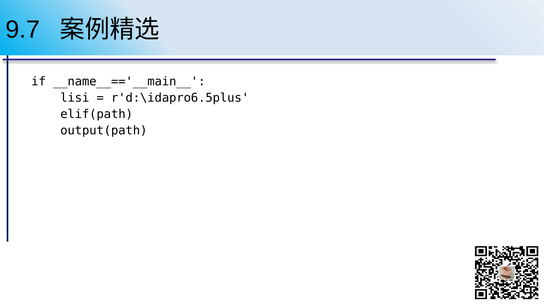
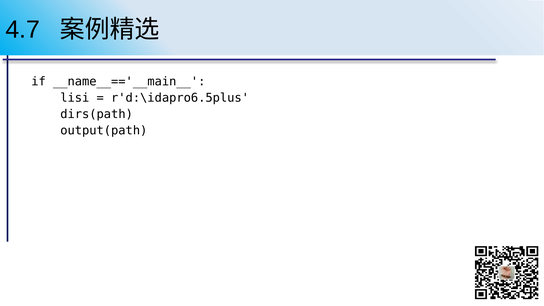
9.7: 9.7 -> 4.7
elif(path: elif(path -> dirs(path
